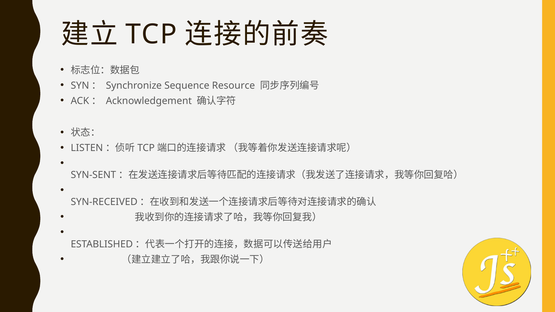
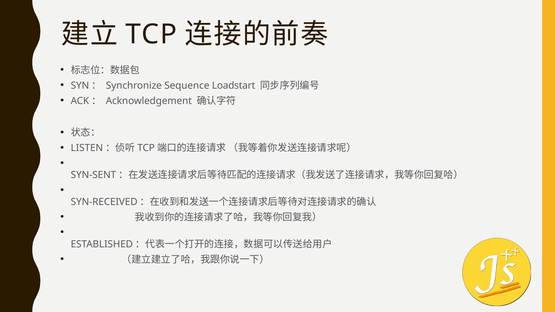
Resource: Resource -> Loadstart
